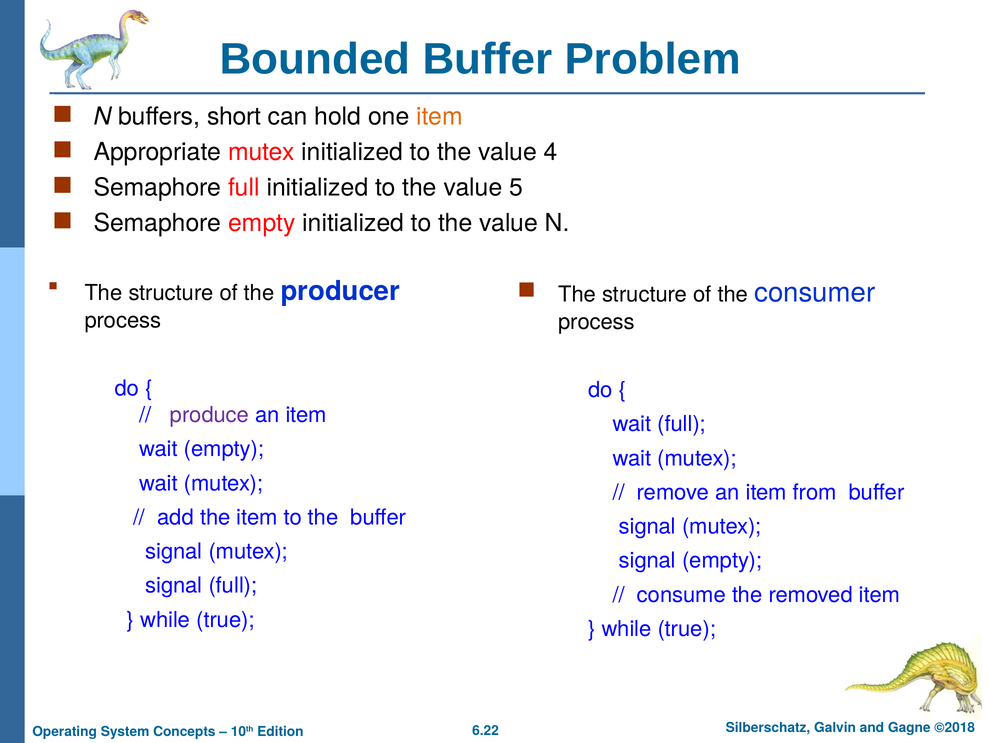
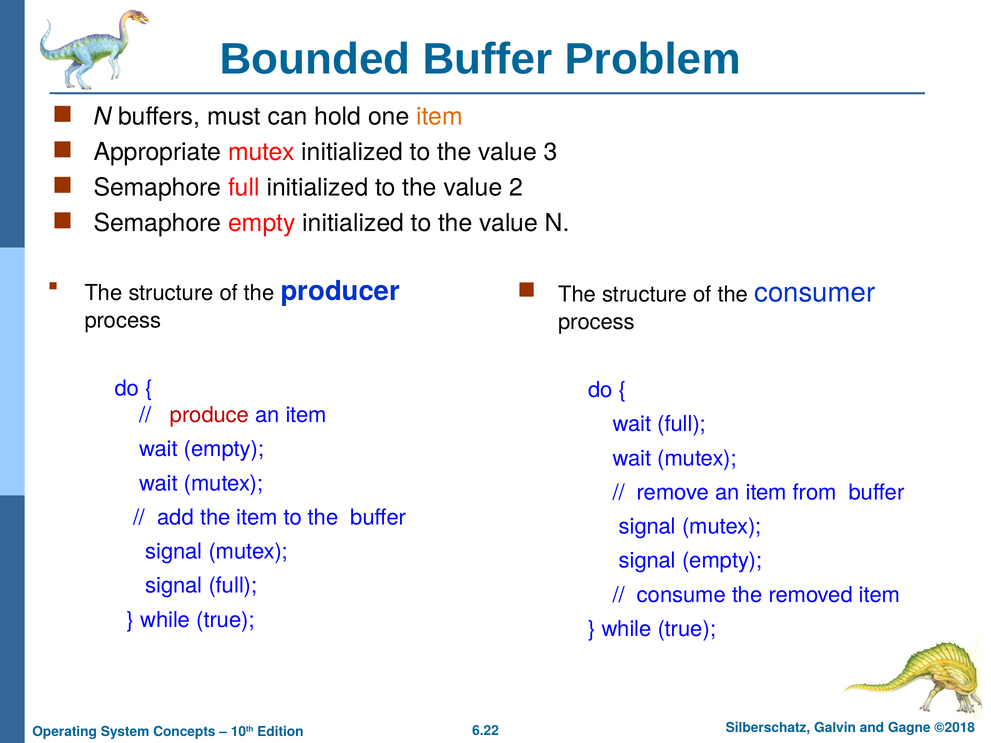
short: short -> must
4: 4 -> 3
5: 5 -> 2
produce colour: purple -> red
